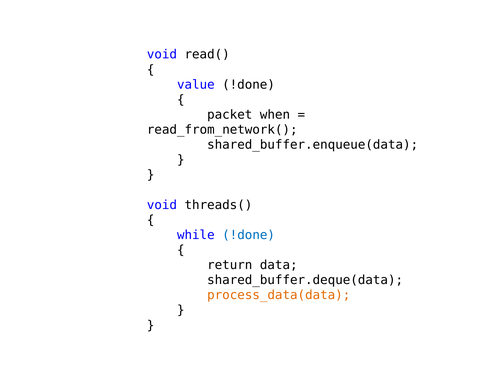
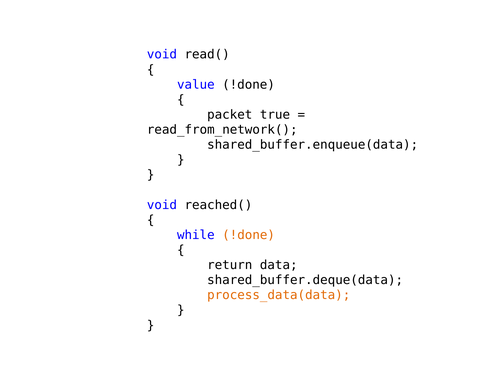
when: when -> true
threads(: threads( -> reached(
!done at (249, 235) colour: blue -> orange
